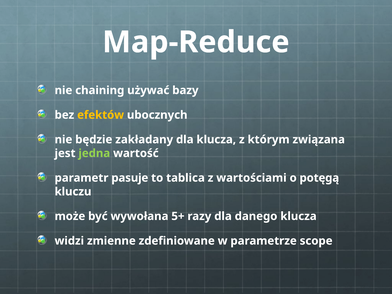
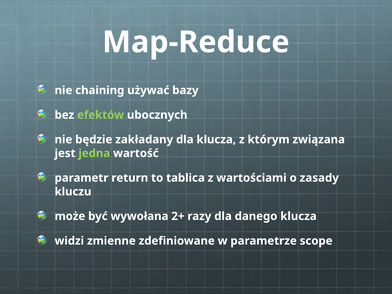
efektów colour: yellow -> light green
pasuje: pasuje -> return
potęgą: potęgą -> zasady
5+: 5+ -> 2+
